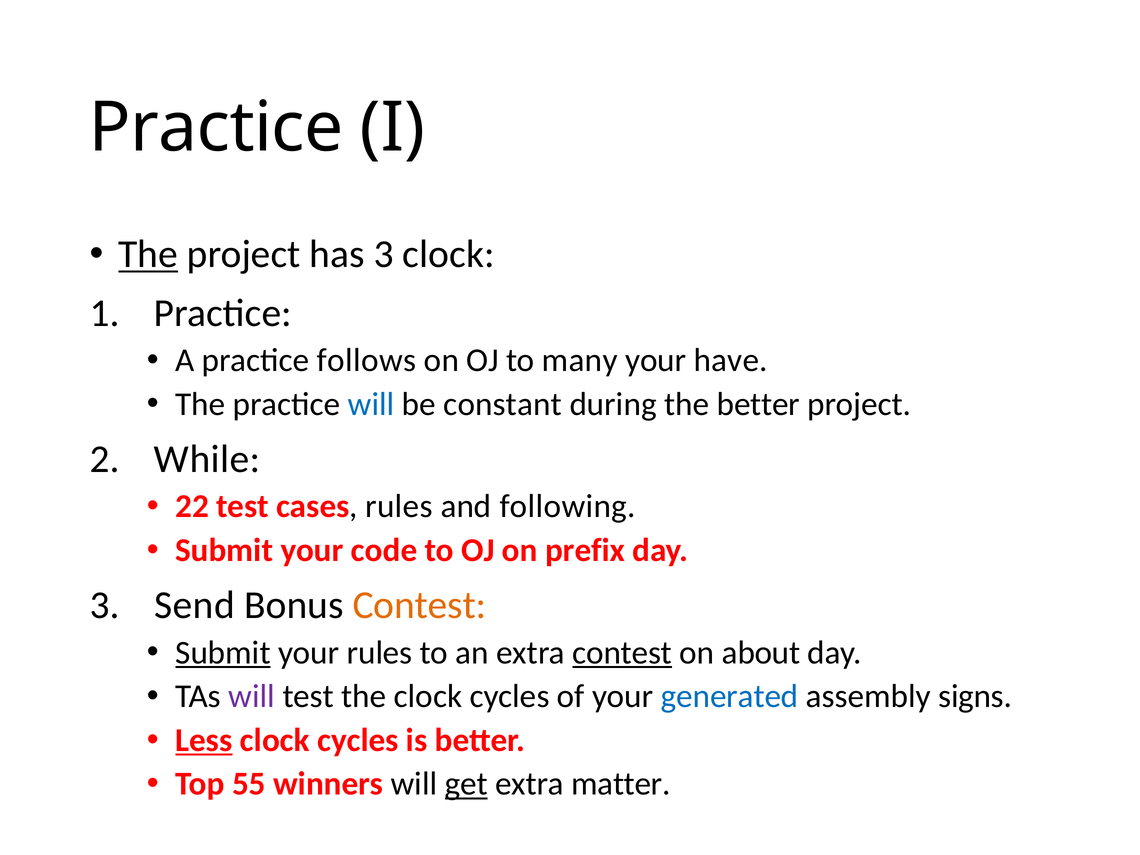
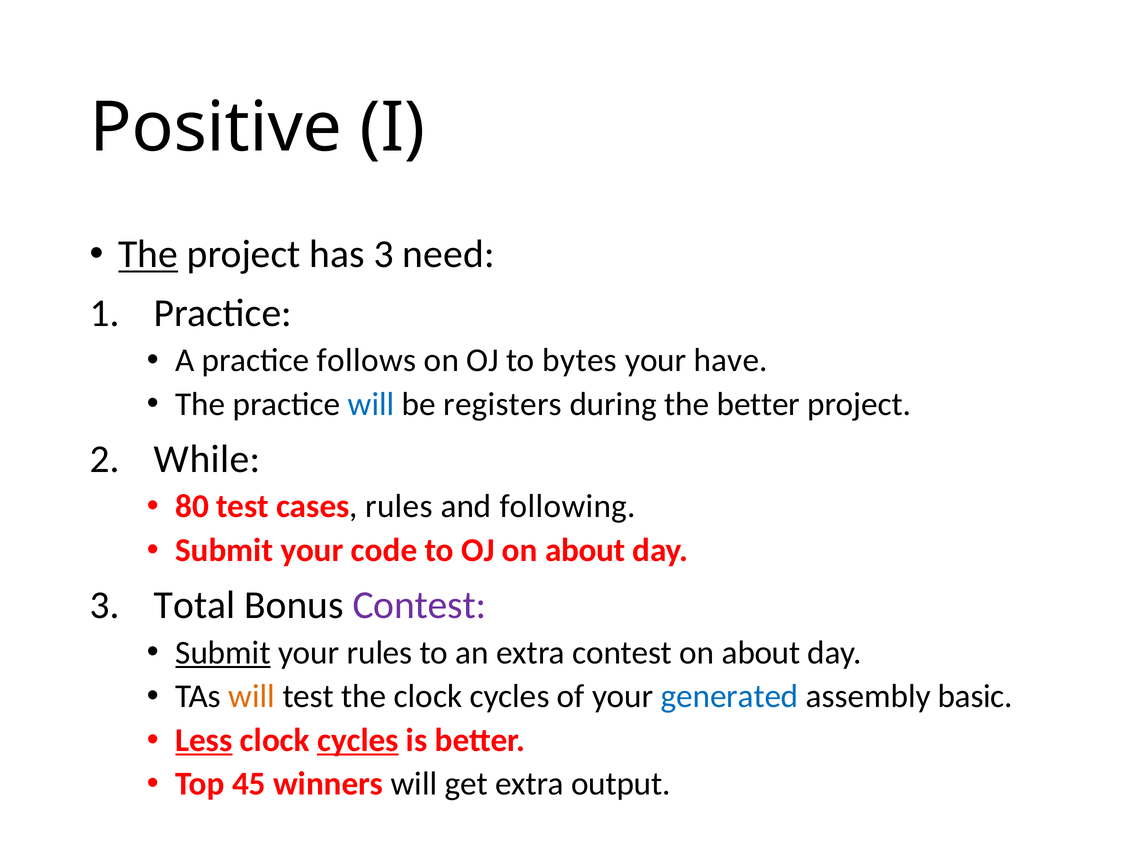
Practice at (216, 128): Practice -> Positive
3 clock: clock -> need
many: many -> bytes
constant: constant -> registers
22: 22 -> 80
OJ on prefix: prefix -> about
Send: Send -> Total
Contest at (419, 605) colour: orange -> purple
contest at (622, 653) underline: present -> none
will at (252, 696) colour: purple -> orange
signs: signs -> basic
cycles at (358, 740) underline: none -> present
55: 55 -> 45
get underline: present -> none
matter: matter -> output
